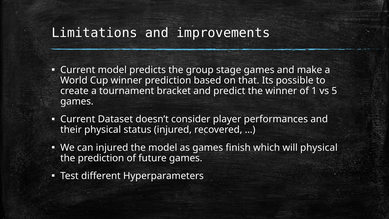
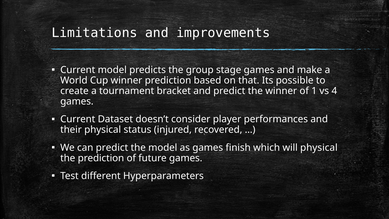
5: 5 -> 4
can injured: injured -> predict
